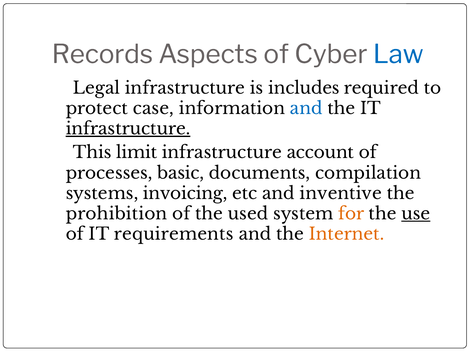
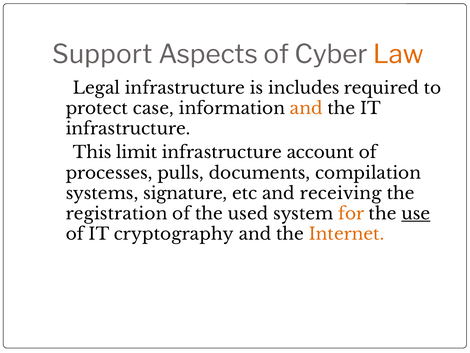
Records: Records -> Support
Law colour: blue -> orange
and at (306, 108) colour: blue -> orange
infrastructure at (128, 129) underline: present -> none
basic: basic -> pulls
invoicing: invoicing -> signature
inventive: inventive -> receiving
prohibition: prohibition -> registration
requirements: requirements -> cryptography
